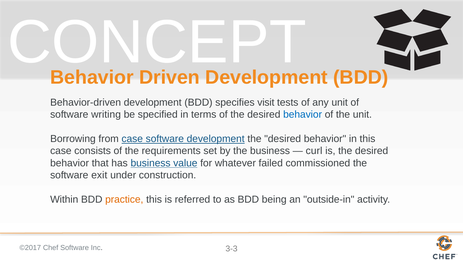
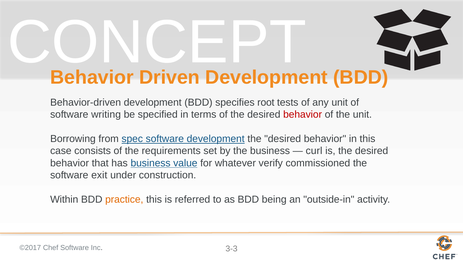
visit: visit -> root
behavior at (303, 115) colour: blue -> red
from case: case -> spec
failed: failed -> verify
